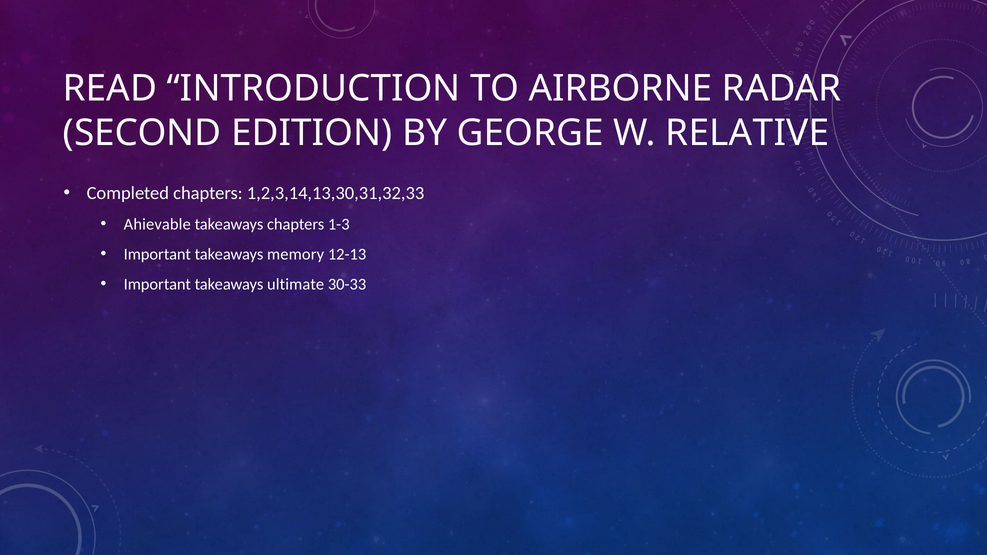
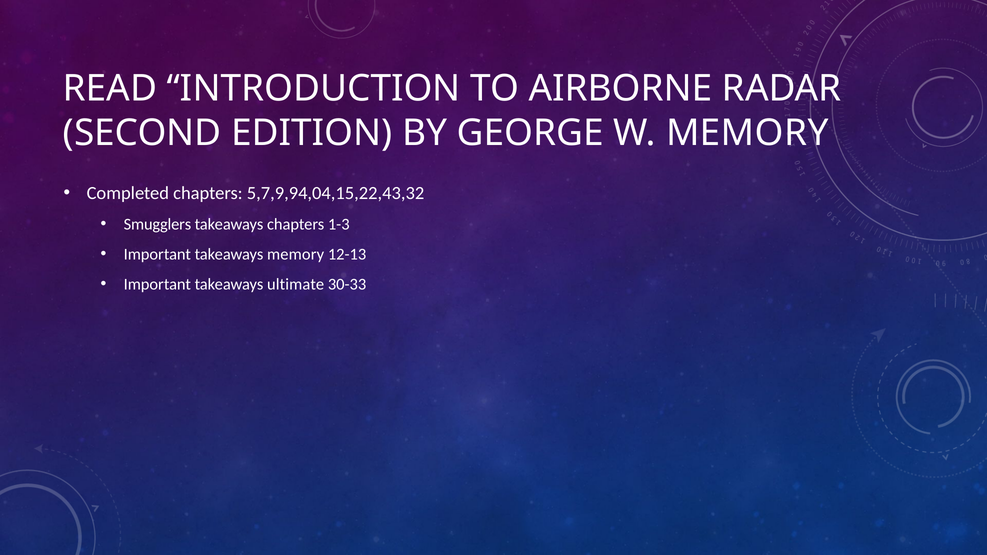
W RELATIVE: RELATIVE -> MEMORY
1,2,3,14,13,30,31,32,33: 1,2,3,14,13,30,31,32,33 -> 5,7,9,94,04,15,22,43,32
Ahievable: Ahievable -> Smugglers
